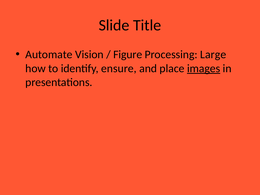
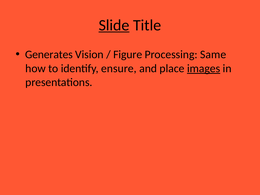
Slide underline: none -> present
Automate: Automate -> Generates
Large: Large -> Same
